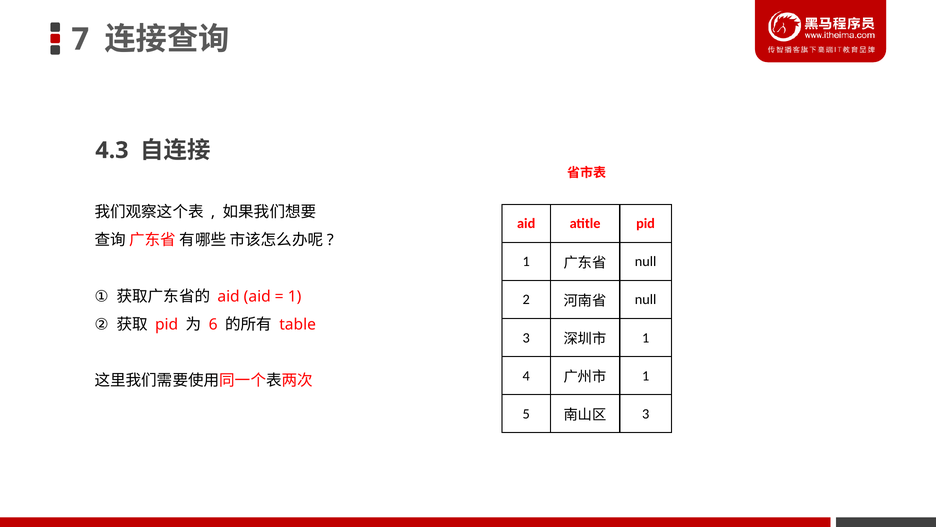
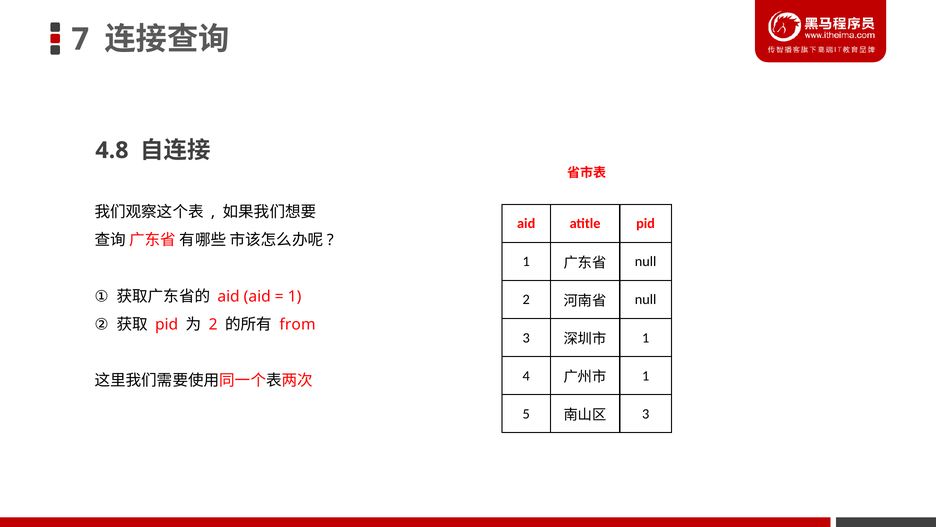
4.3: 4.3 -> 4.8
6 at (213, 324): 6 -> 2
table: table -> from
